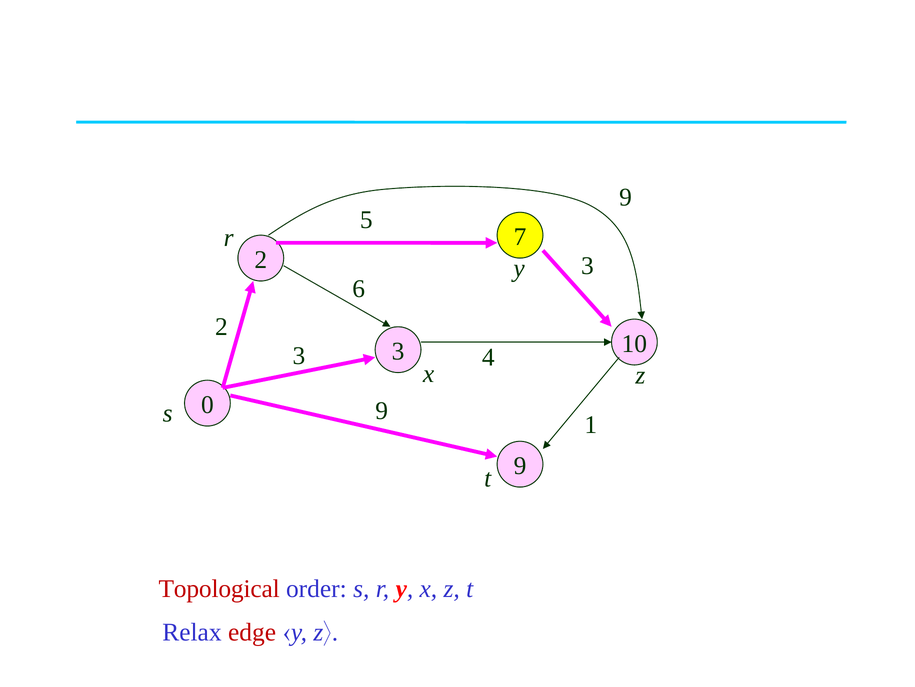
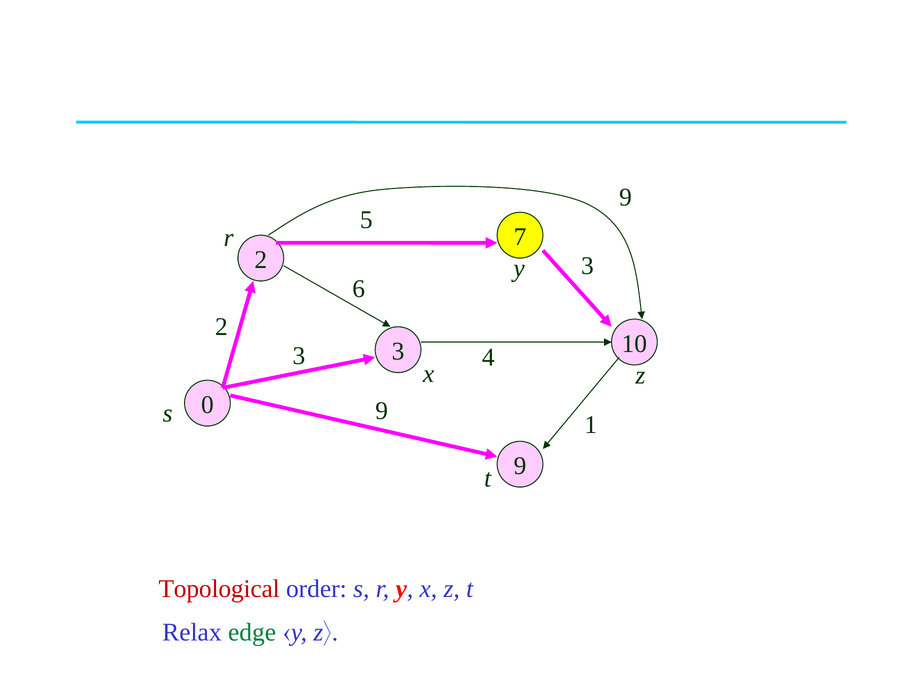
edge colour: red -> green
